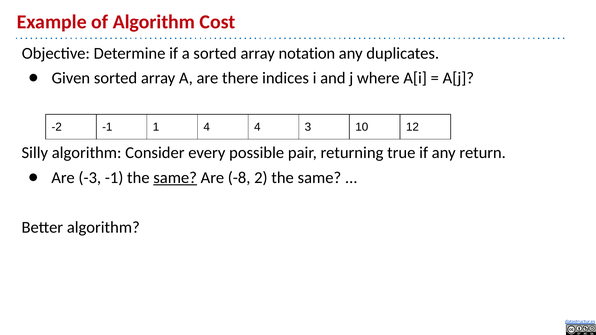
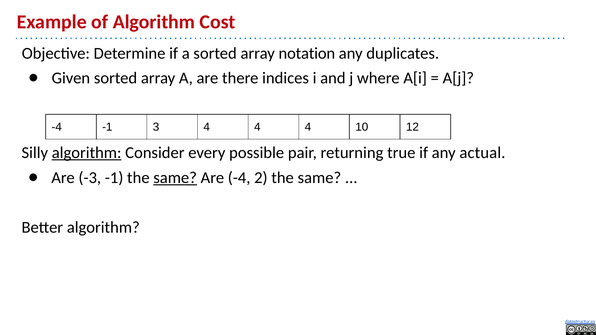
-2 at (57, 127): -2 -> -4
1: 1 -> 3
4 4 3: 3 -> 4
algorithm at (87, 153) underline: none -> present
return: return -> actual
Are -8: -8 -> -4
